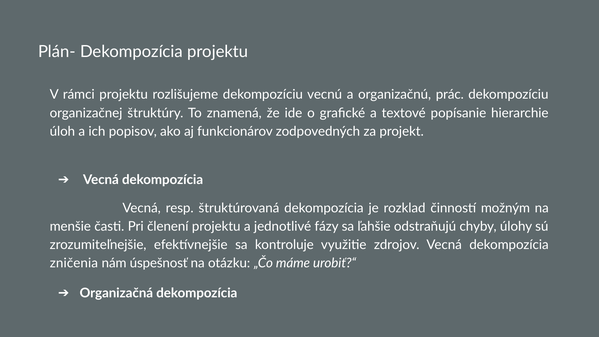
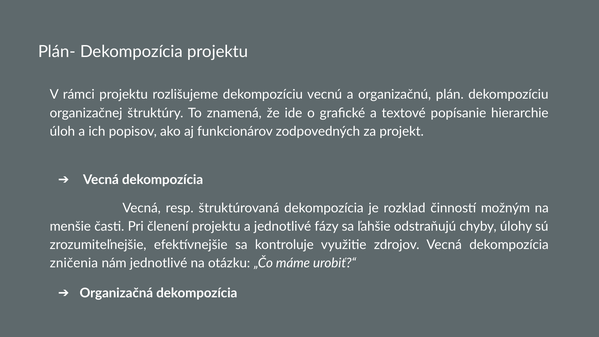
prác: prác -> plán
nám úspešnosť: úspešnosť -> jednotlivé
